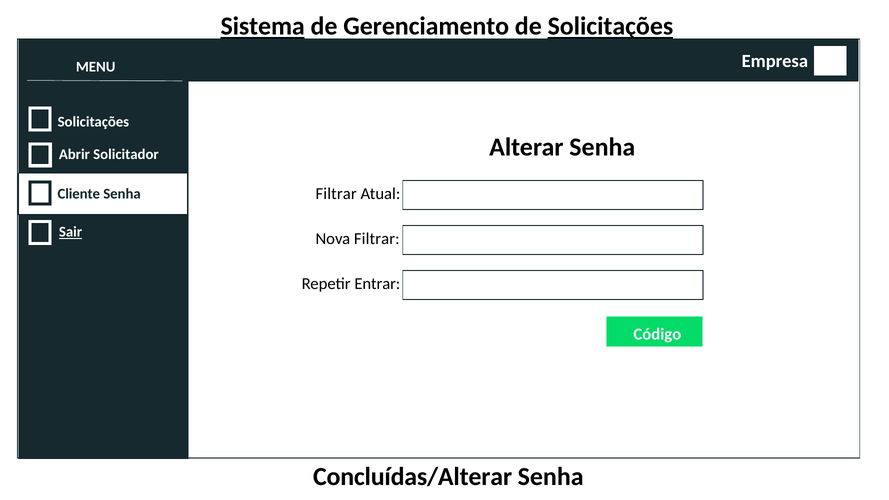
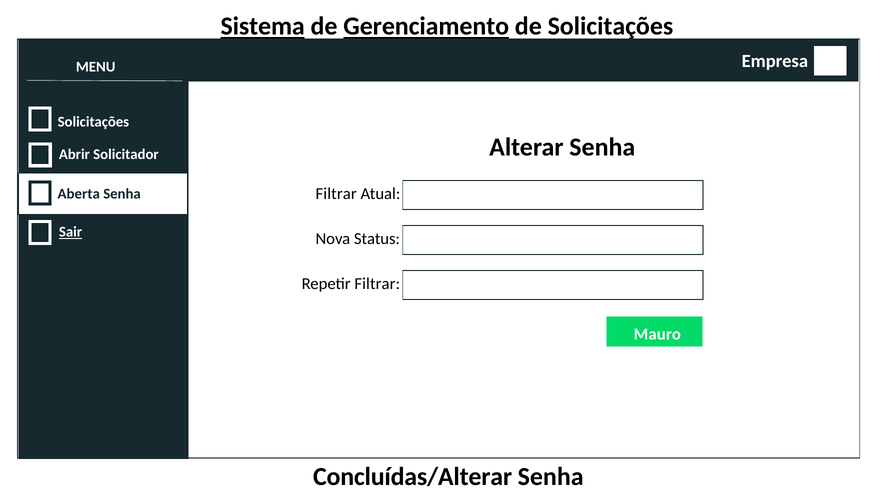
Gerenciamento underline: none -> present
Solicitações at (610, 26) underline: present -> none
Cliente: Cliente -> Aberta
Nova Filtrar: Filtrar -> Status
Repetir Entrar: Entrar -> Filtrar
Código: Código -> Mauro
